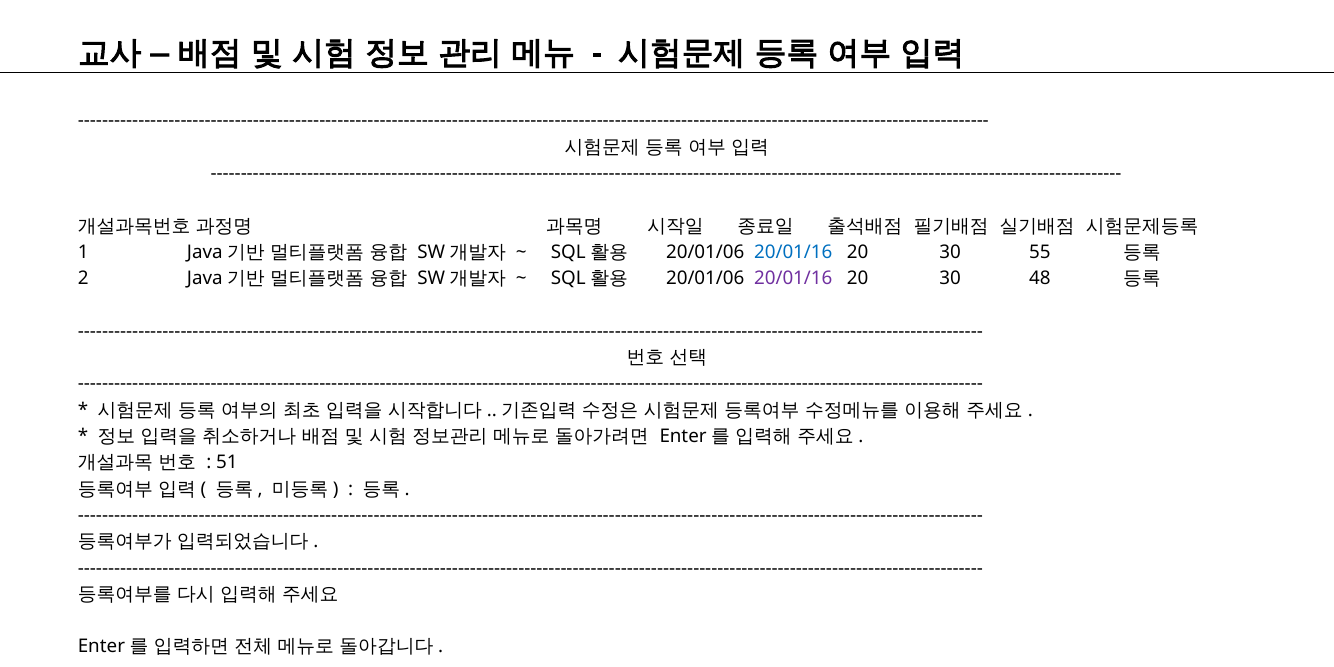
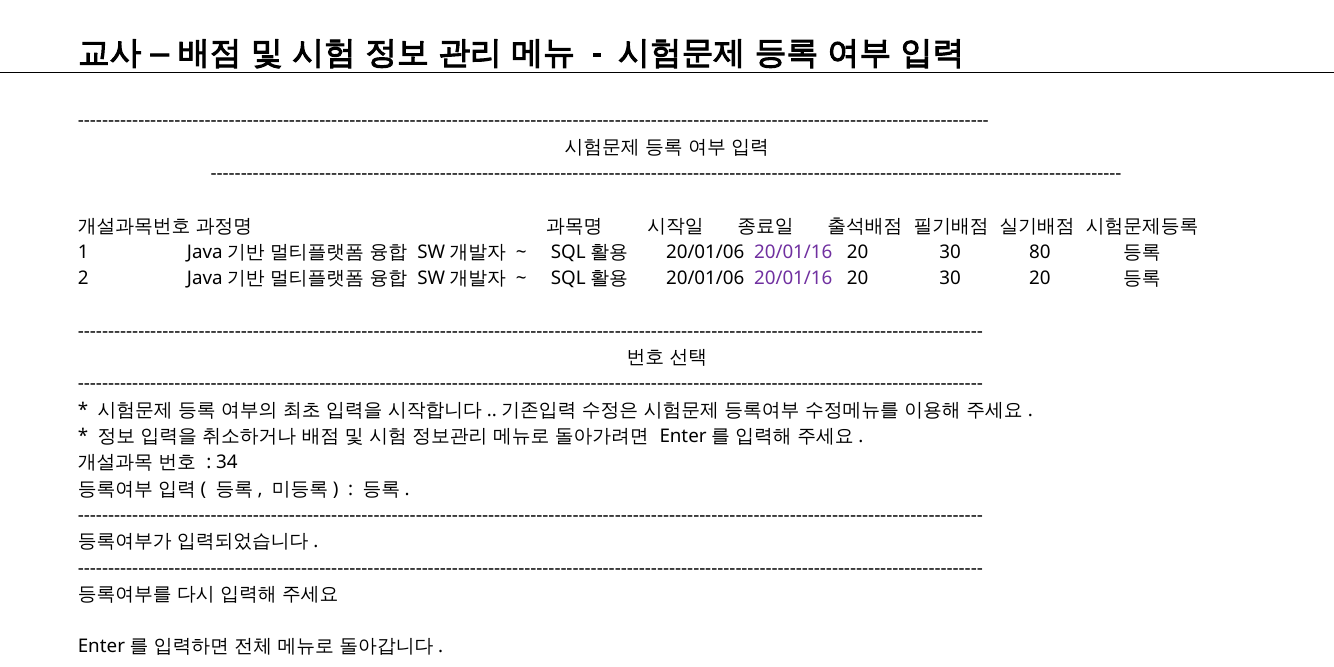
20/01/16 at (793, 252) colour: blue -> purple
55: 55 -> 80
30 48: 48 -> 20
51: 51 -> 34
